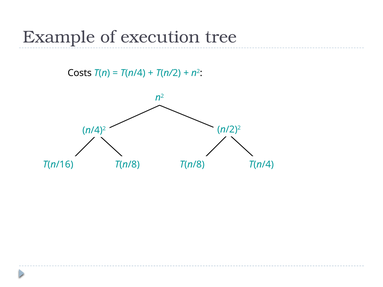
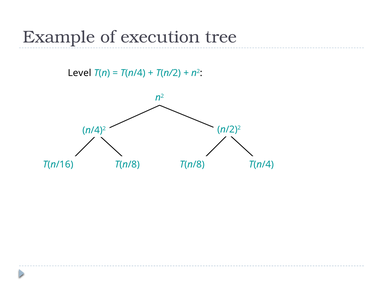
Costs: Costs -> Level
